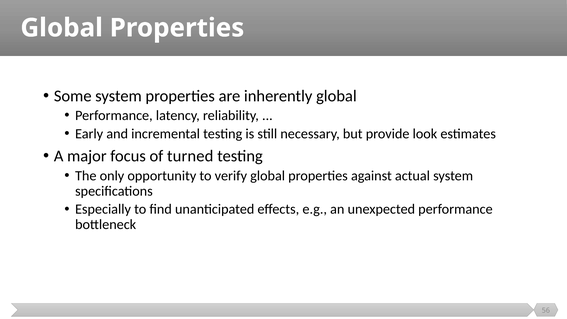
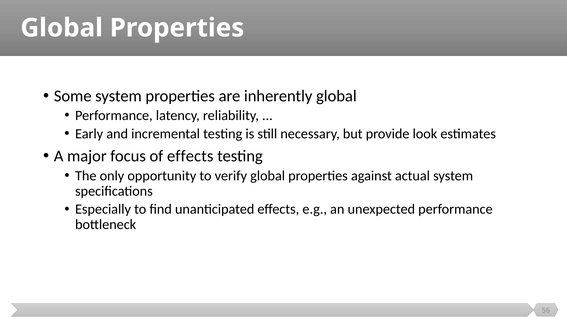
of turned: turned -> effects
